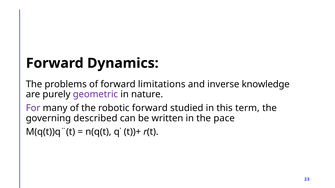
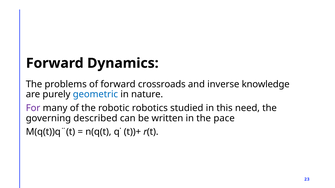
limitations: limitations -> crossroads
geometric colour: purple -> blue
robotic forward: forward -> robotics
term: term -> need
